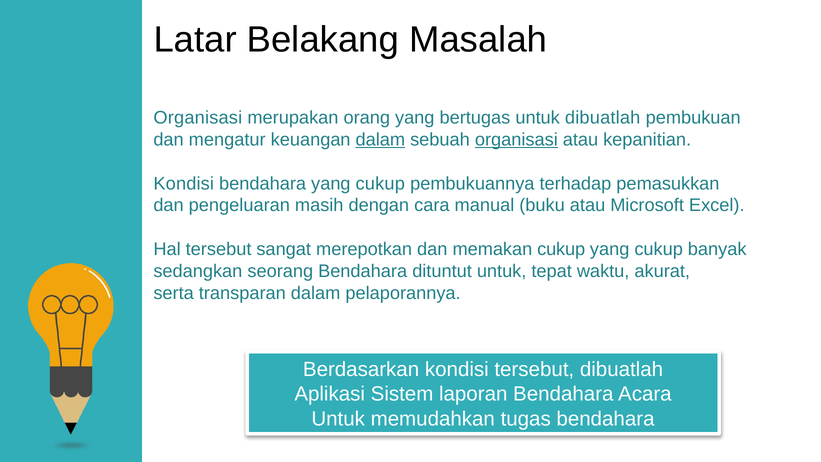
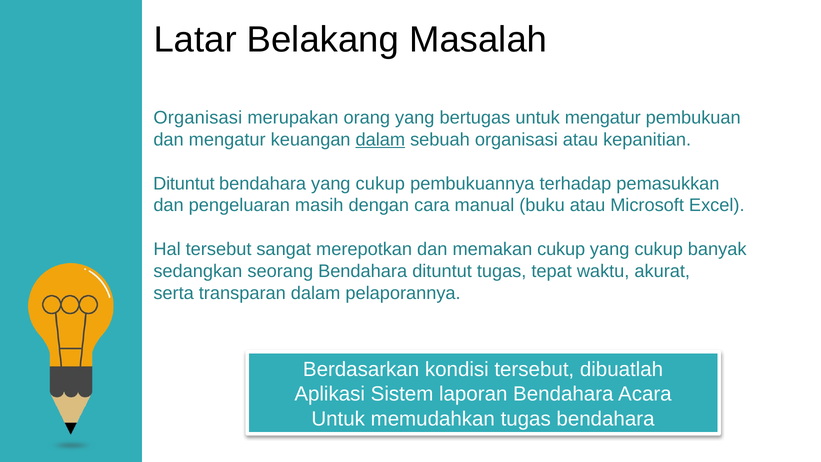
untuk dibuatlah: dibuatlah -> mengatur
organisasi at (516, 140) underline: present -> none
Kondisi at (184, 183): Kondisi -> Dituntut
dituntut untuk: untuk -> tugas
